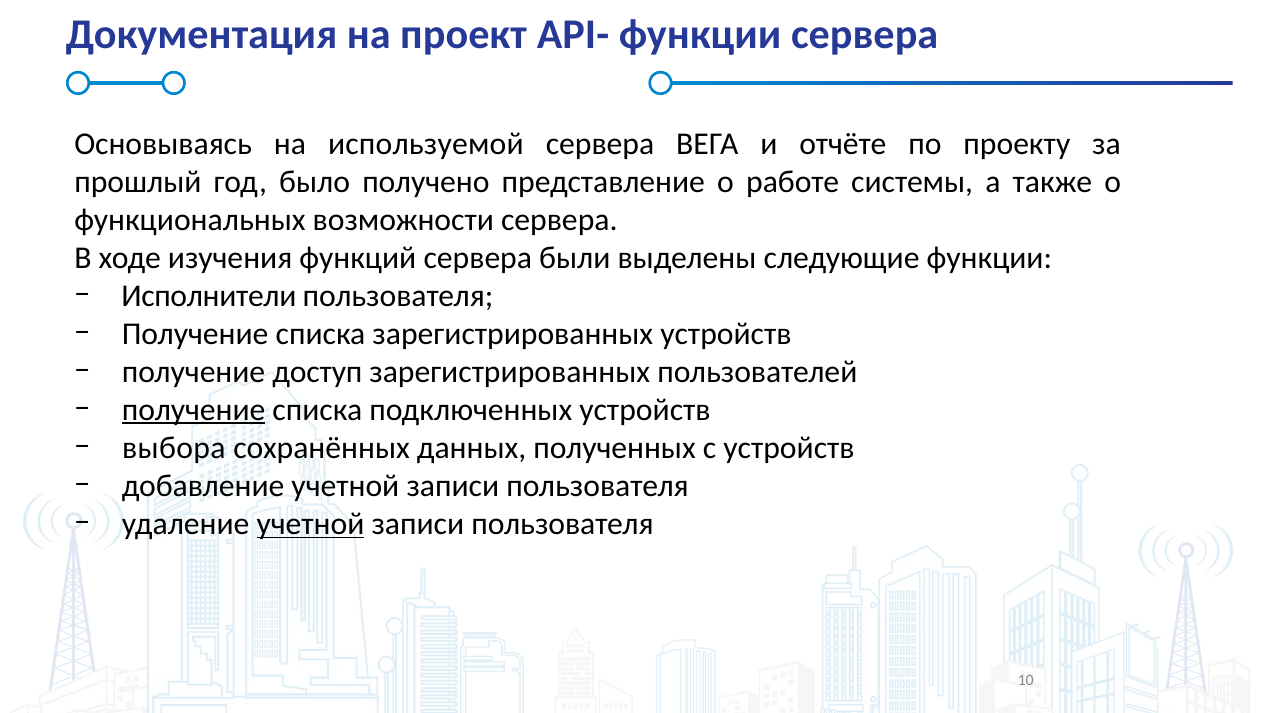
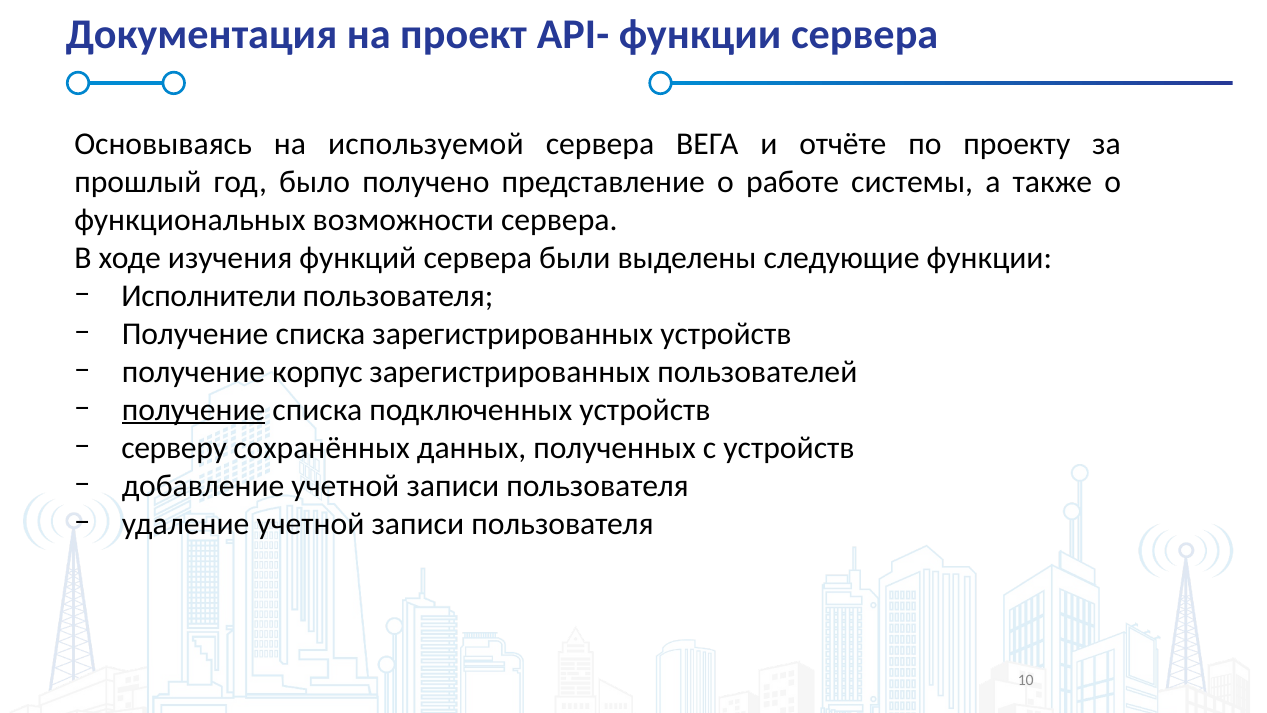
доступ: доступ -> корпус
выбора: выбора -> серверу
учетной at (311, 524) underline: present -> none
